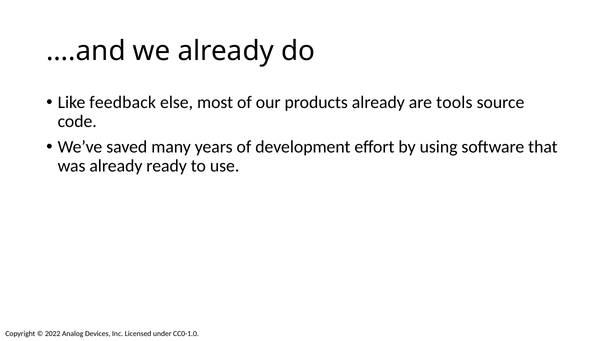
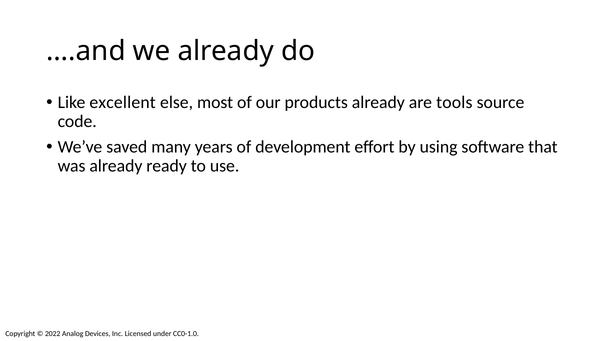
feedback: feedback -> excellent
